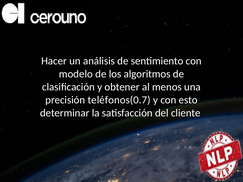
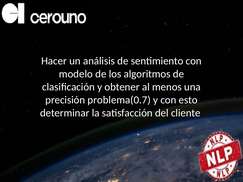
teléfonos(0.7: teléfonos(0.7 -> problema(0.7
